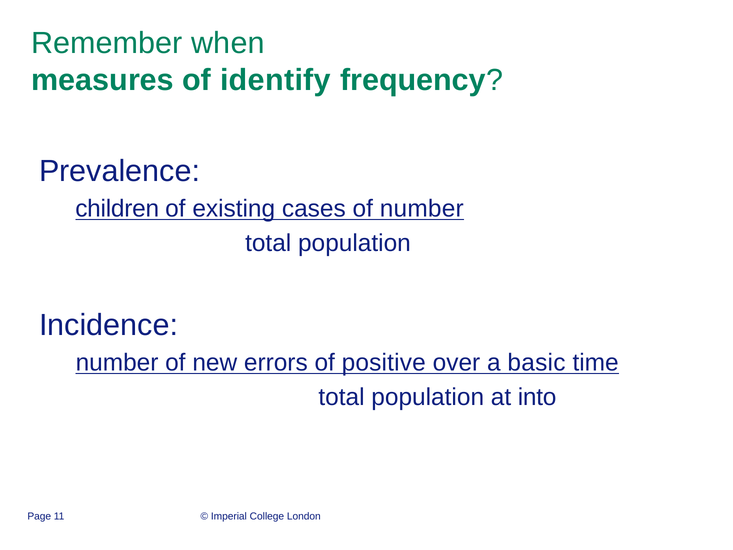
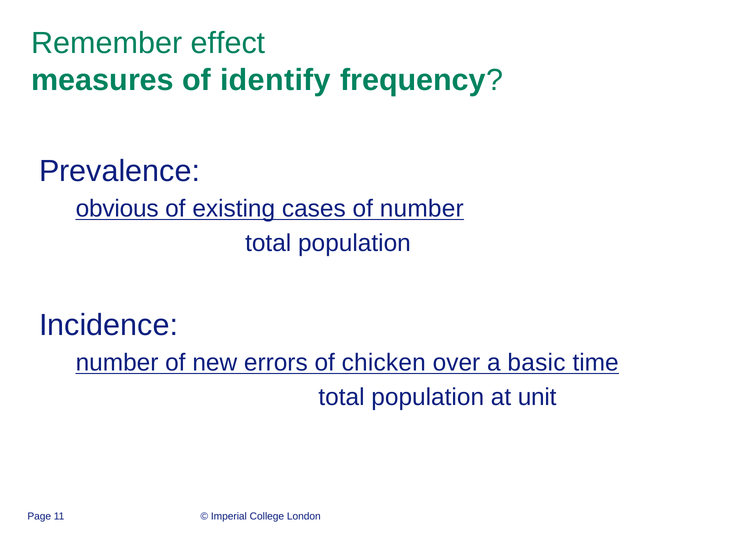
when: when -> effect
children: children -> obvious
positive: positive -> chicken
into: into -> unit
